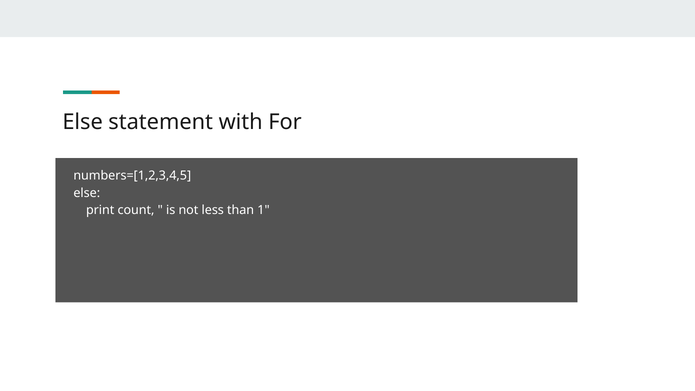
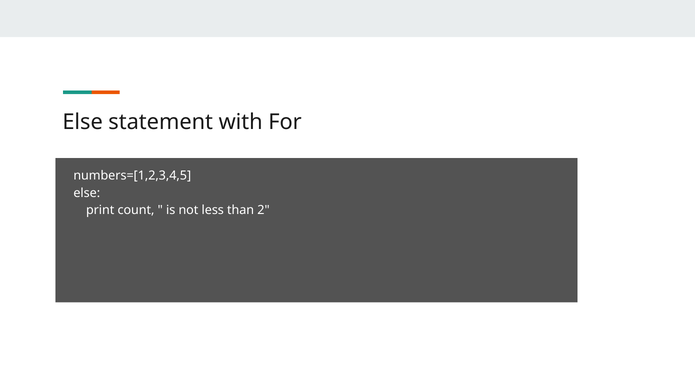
1: 1 -> 2
